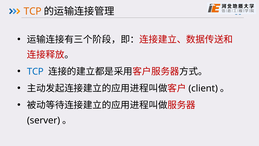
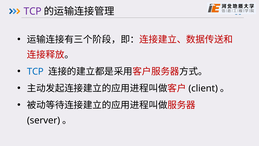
TCP at (33, 11) colour: orange -> purple
